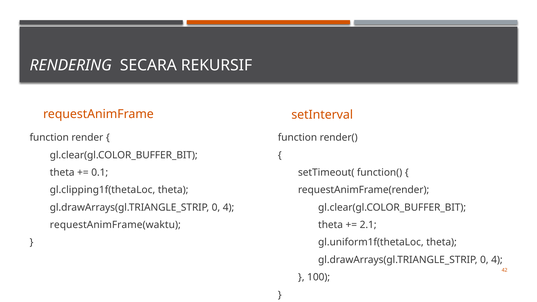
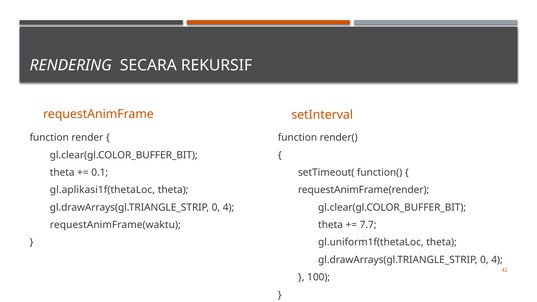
gl.clipping1f(thetaLoc: gl.clipping1f(thetaLoc -> gl.aplikasi1f(thetaLoc
2.1: 2.1 -> 7.7
